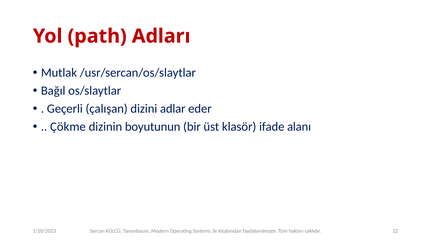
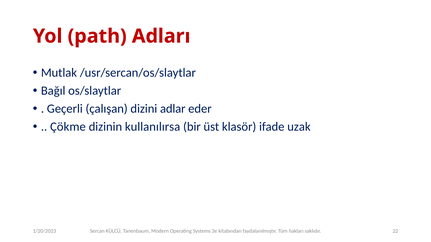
boyutunun: boyutunun -> kullanılırsa
alanı: alanı -> uzak
